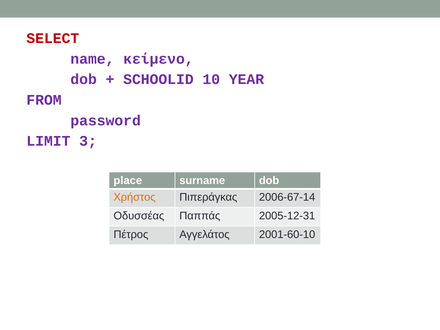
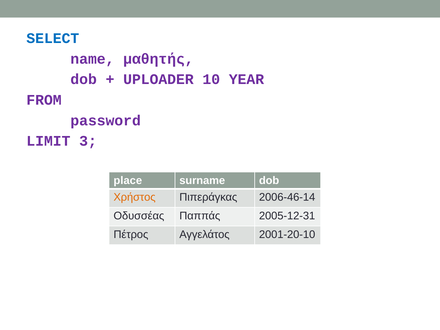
SELECT colour: red -> blue
κείμενο: κείμενο -> μαθητής
SCHOOLID: SCHOOLID -> UPLOADER
2006-67-14: 2006-67-14 -> 2006-46-14
2001-60-10: 2001-60-10 -> 2001-20-10
